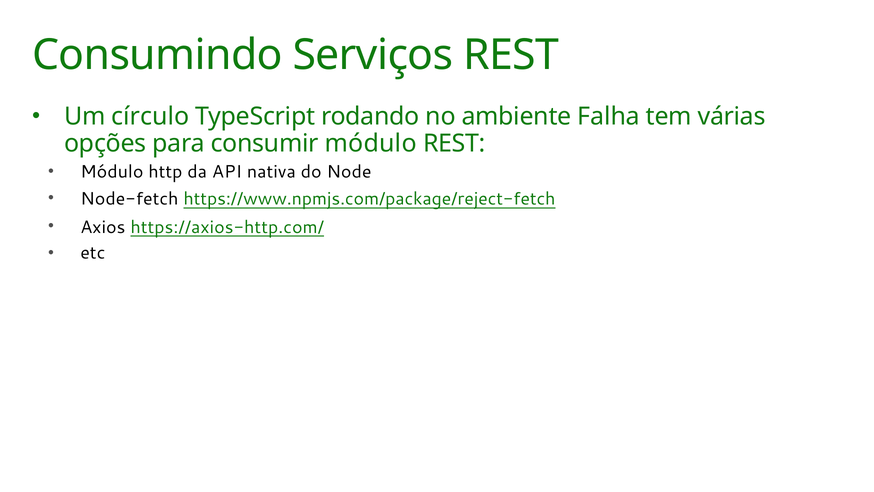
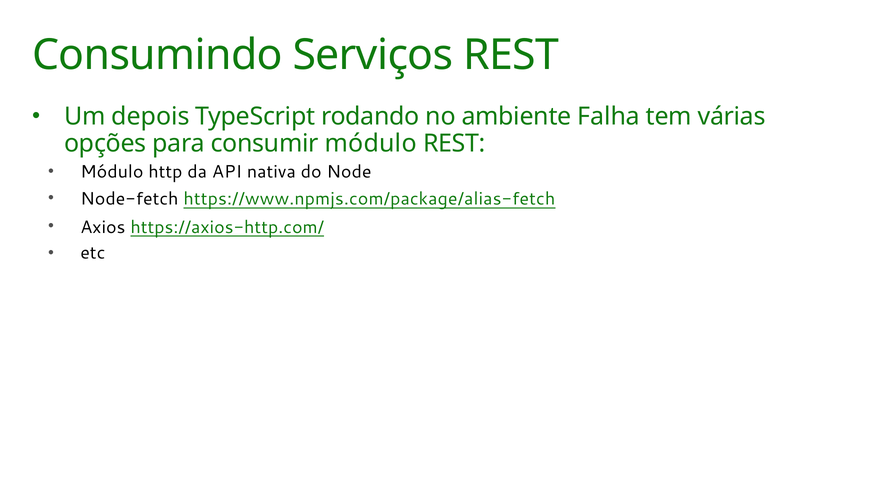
círculo: círculo -> depois
https://www.npmjs.com/package/reject-fetch: https://www.npmjs.com/package/reject-fetch -> https://www.npmjs.com/package/alias-fetch
